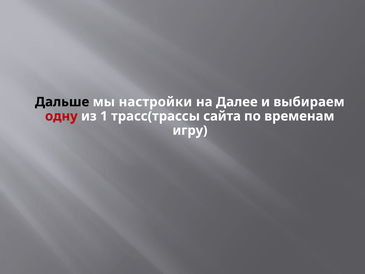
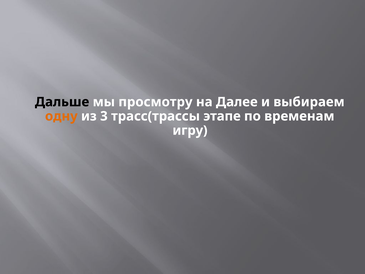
настройки: настройки -> просмотру
одну colour: red -> orange
1: 1 -> 3
сайта: сайта -> этапе
